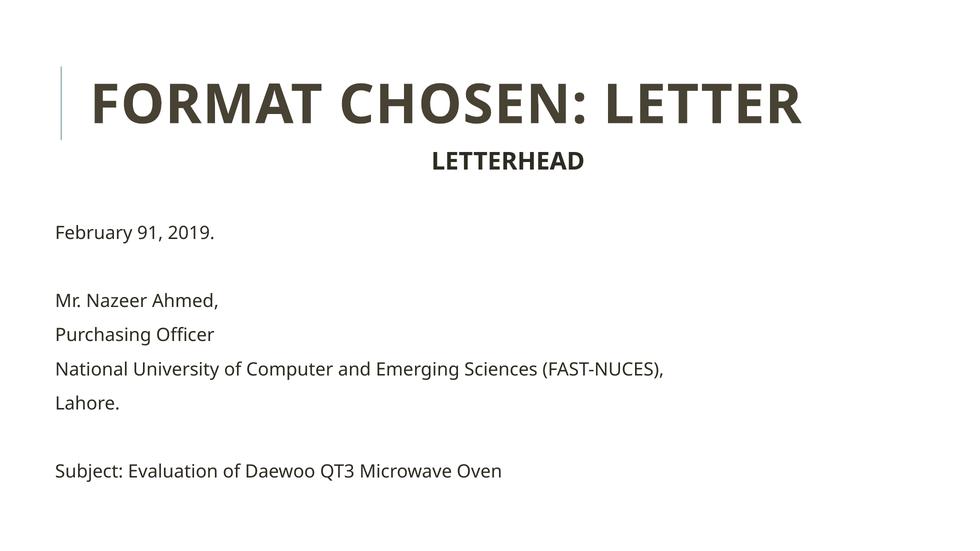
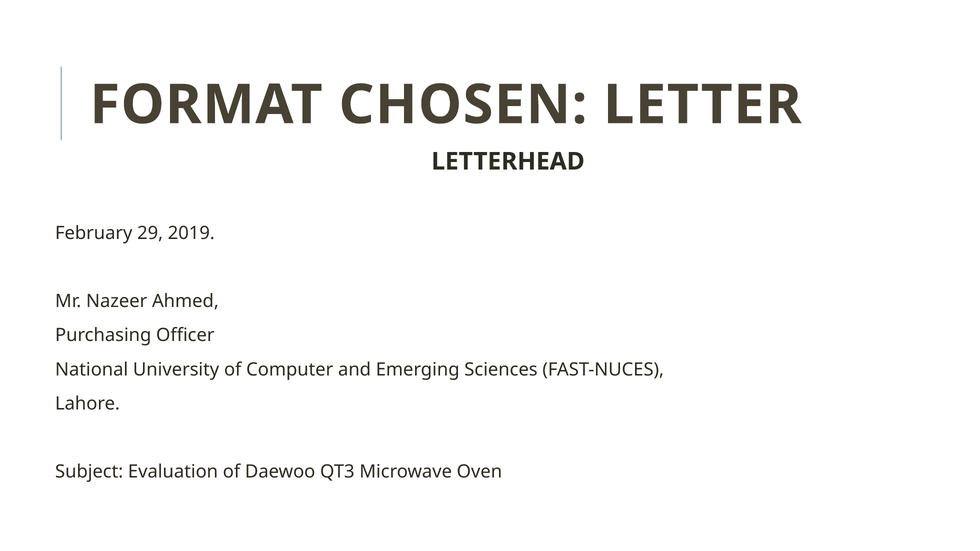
91: 91 -> 29
